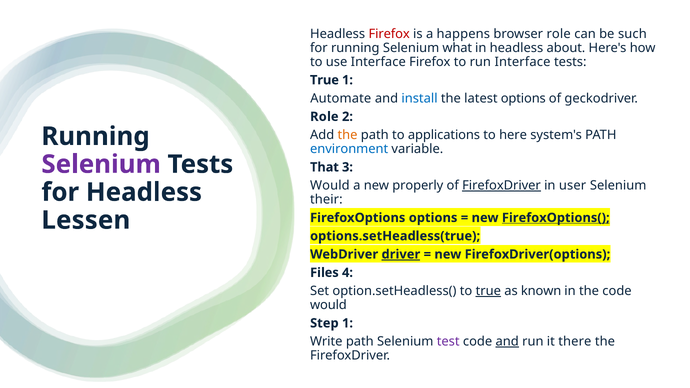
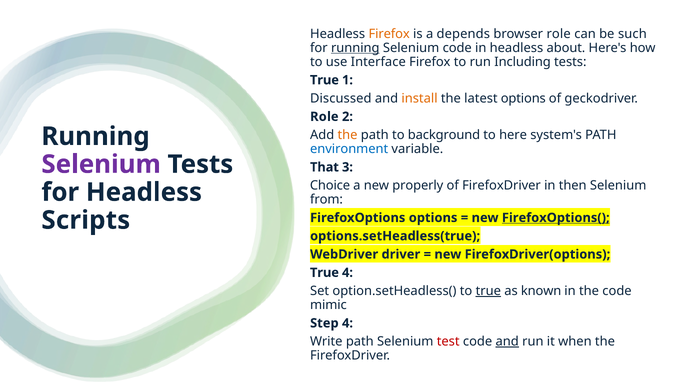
Firefox at (389, 34) colour: red -> orange
happens: happens -> depends
running at (355, 48) underline: none -> present
Selenium what: what -> code
run Interface: Interface -> Including
Automate: Automate -> Discussed
install colour: blue -> orange
applications: applications -> background
Would at (330, 186): Would -> Choice
FirefoxDriver at (502, 186) underline: present -> none
user: user -> then
their: their -> from
Lessen: Lessen -> Scripts
driver underline: present -> none
Files at (324, 273): Files -> True
would at (328, 305): would -> mimic
Step 1: 1 -> 4
test colour: purple -> red
there: there -> when
